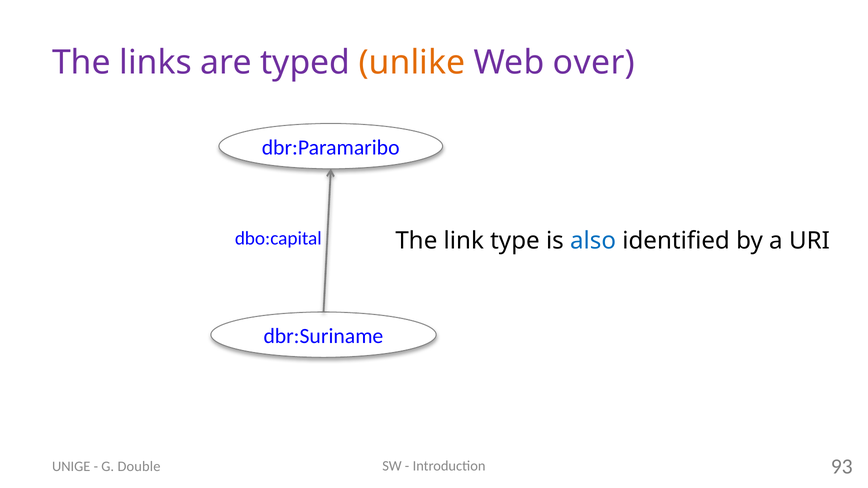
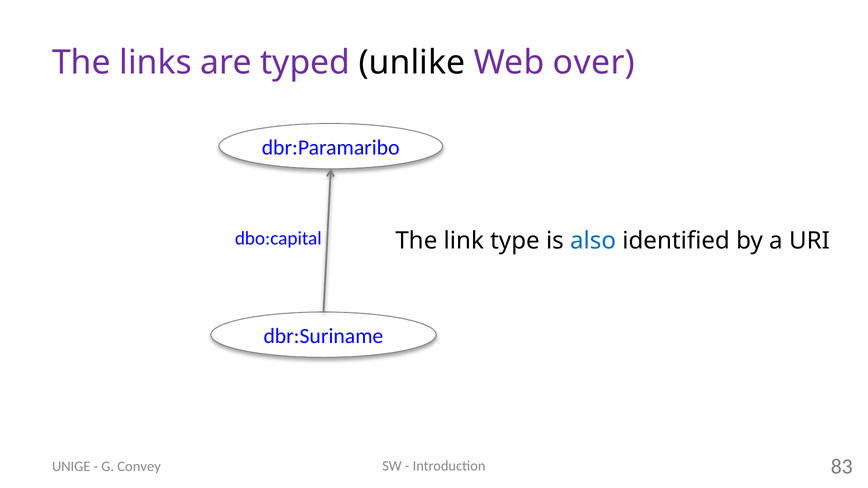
unlike colour: orange -> black
93: 93 -> 83
Double: Double -> Convey
